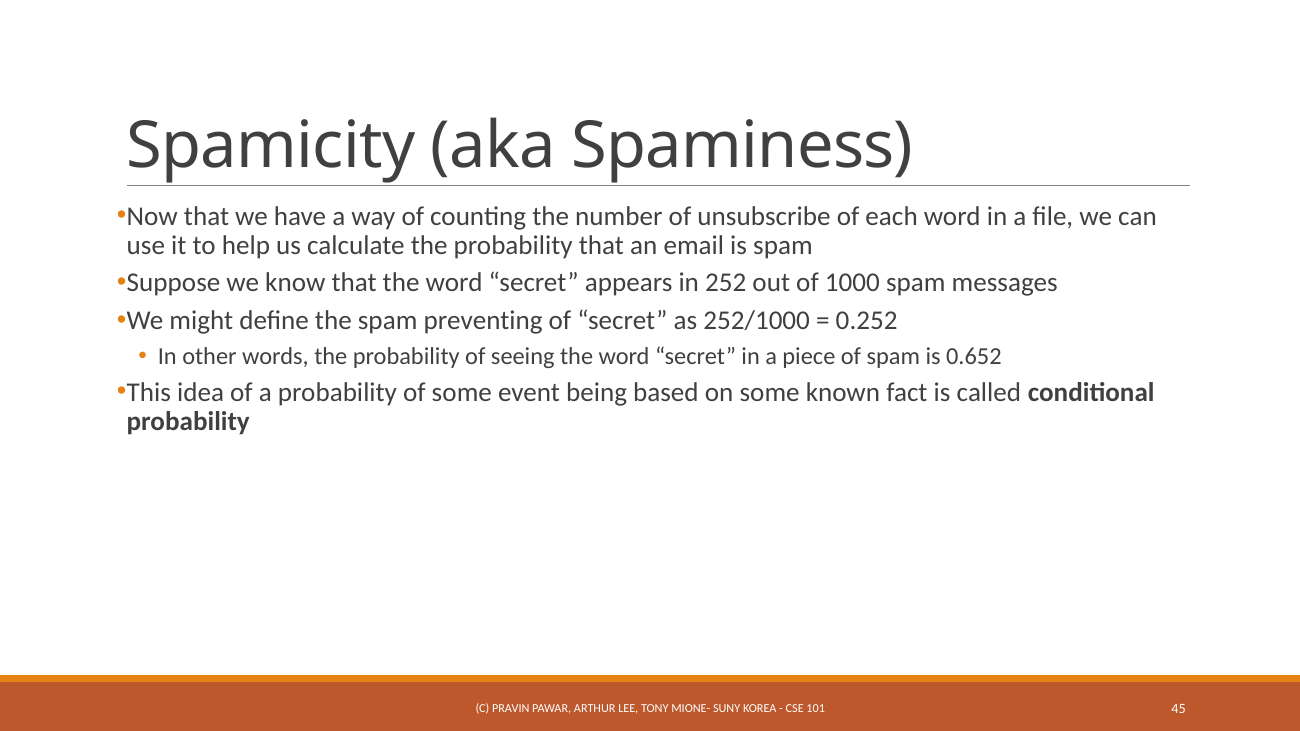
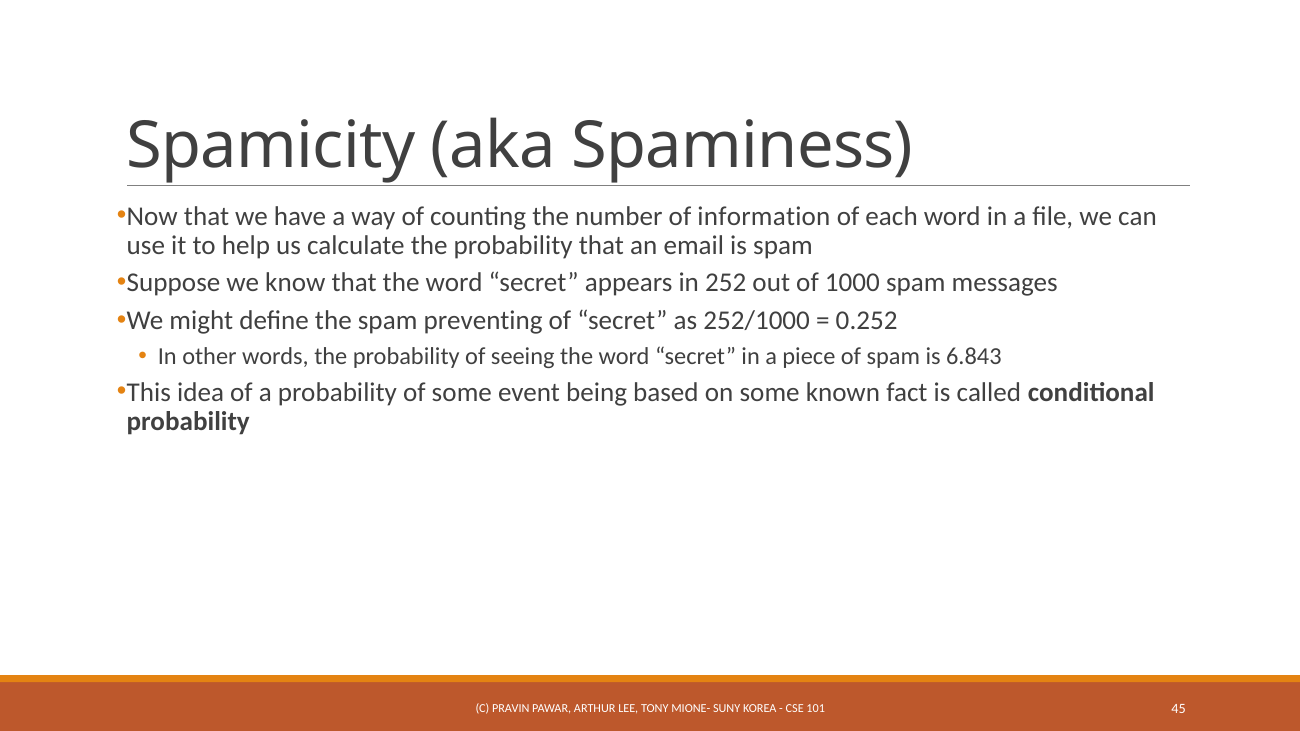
unsubscribe: unsubscribe -> information
0.652: 0.652 -> 6.843
